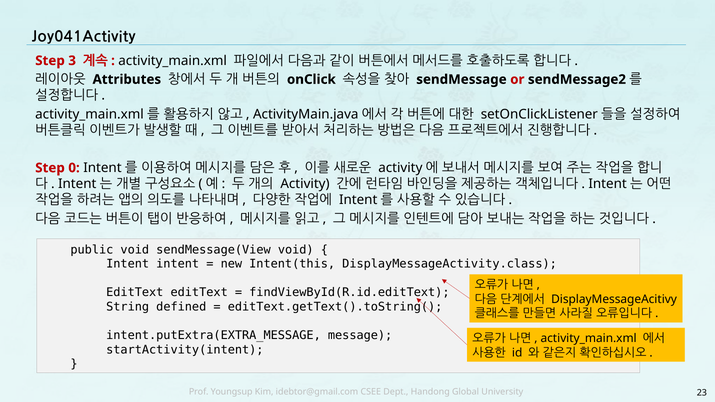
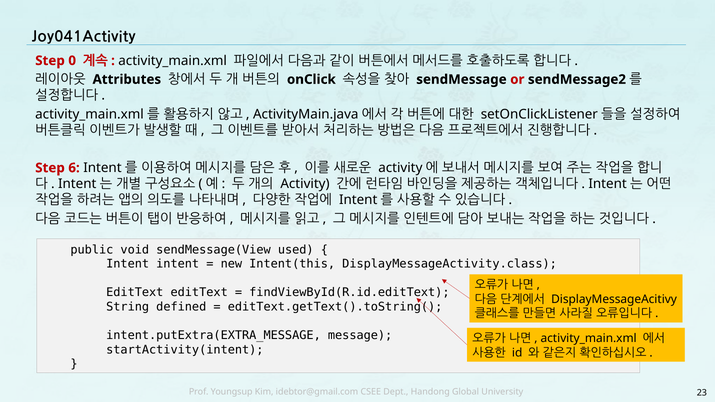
3: 3 -> 0
0: 0 -> 6
sendMessage(View void: void -> used
